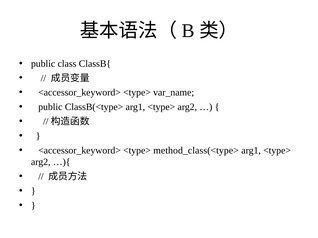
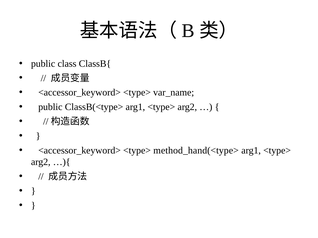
method_class(<type>: method_class(<type> -> method_hand(<type>
